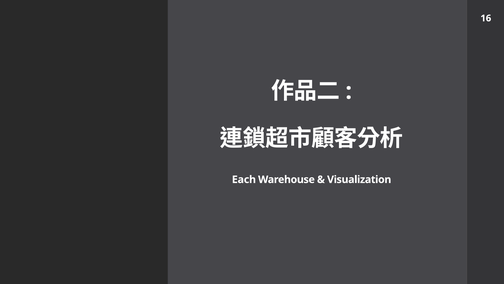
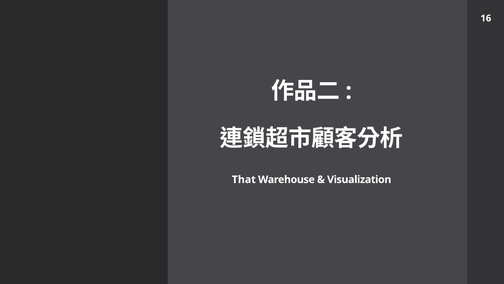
Each: Each -> That
